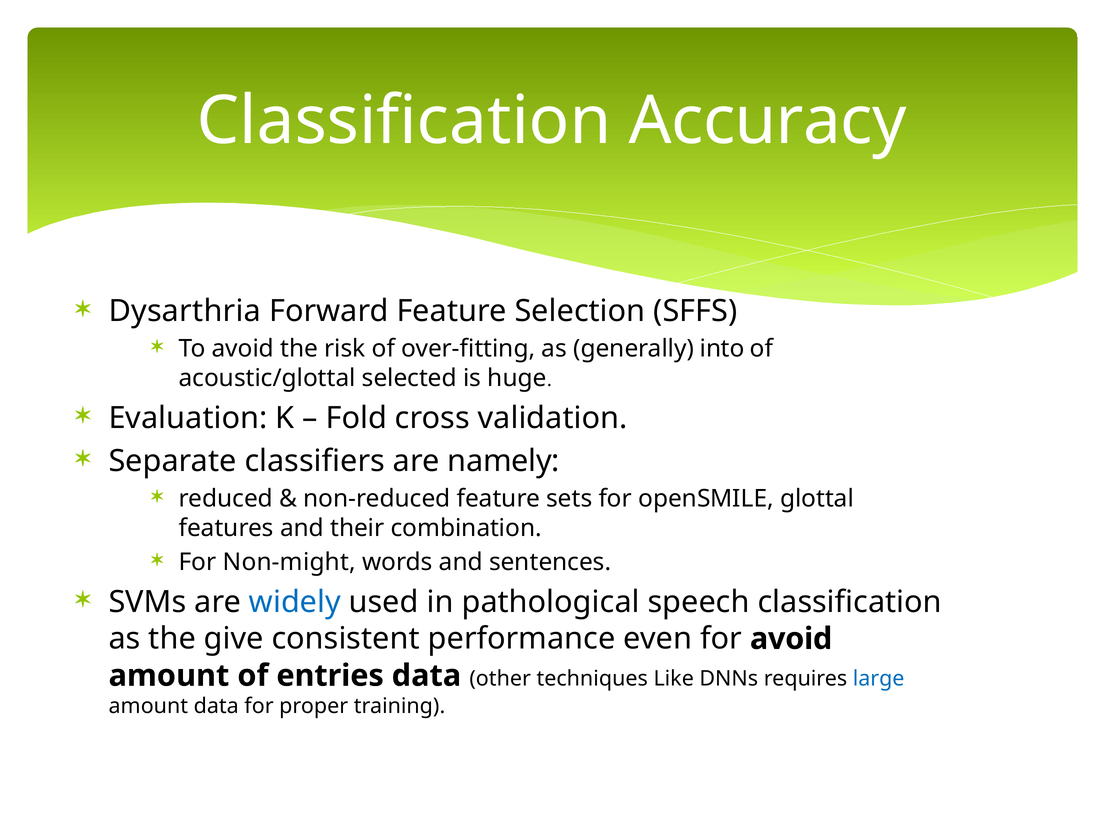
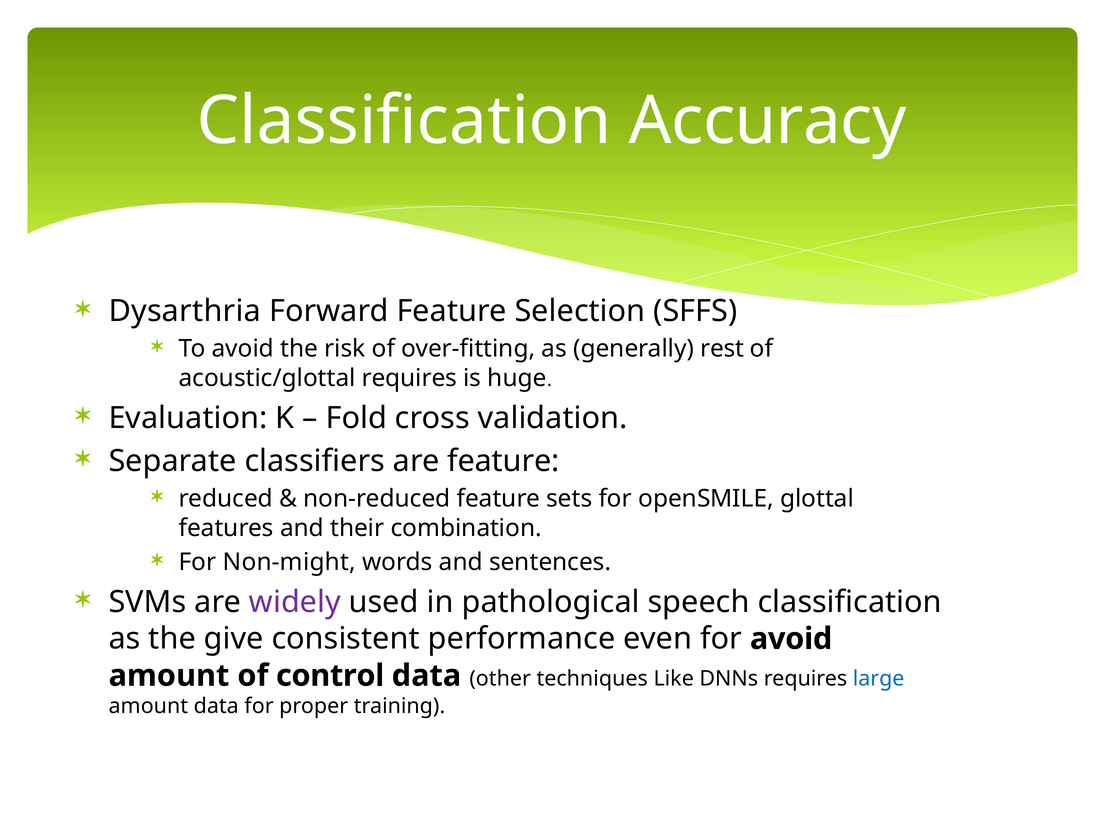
into: into -> rest
acoustic/glottal selected: selected -> requires
are namely: namely -> feature
widely colour: blue -> purple
entries: entries -> control
